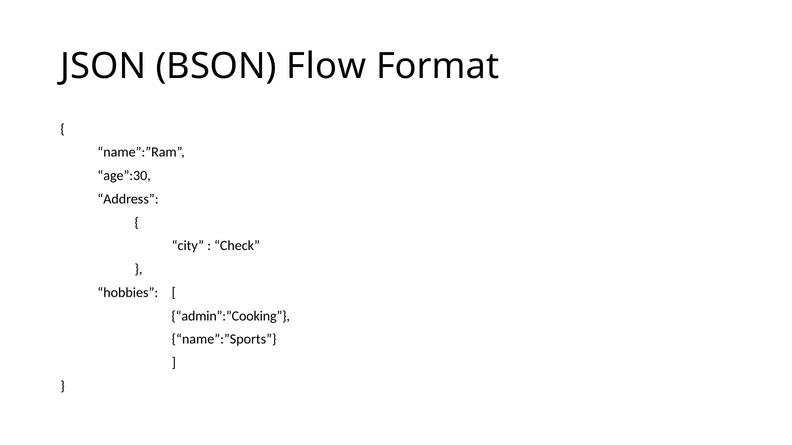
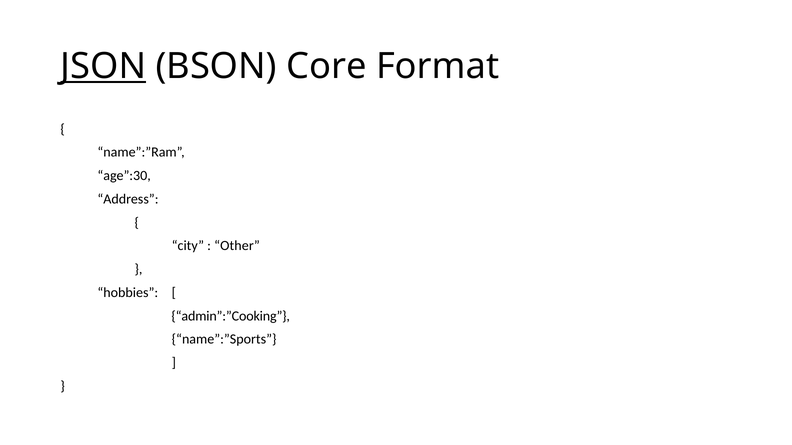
JSON underline: none -> present
Flow: Flow -> Core
Check: Check -> Other
